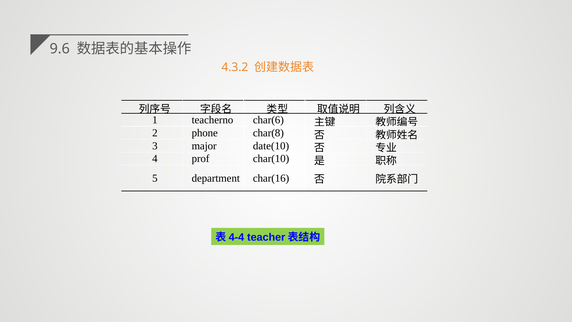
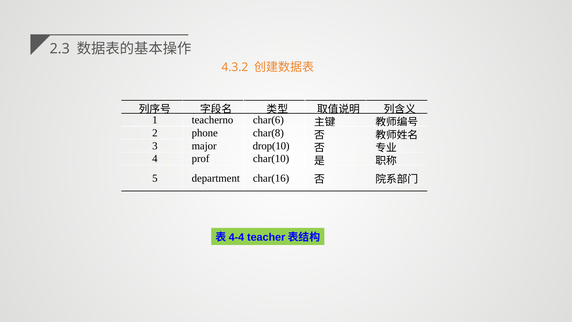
9.6: 9.6 -> 2.3
date(10: date(10 -> drop(10
